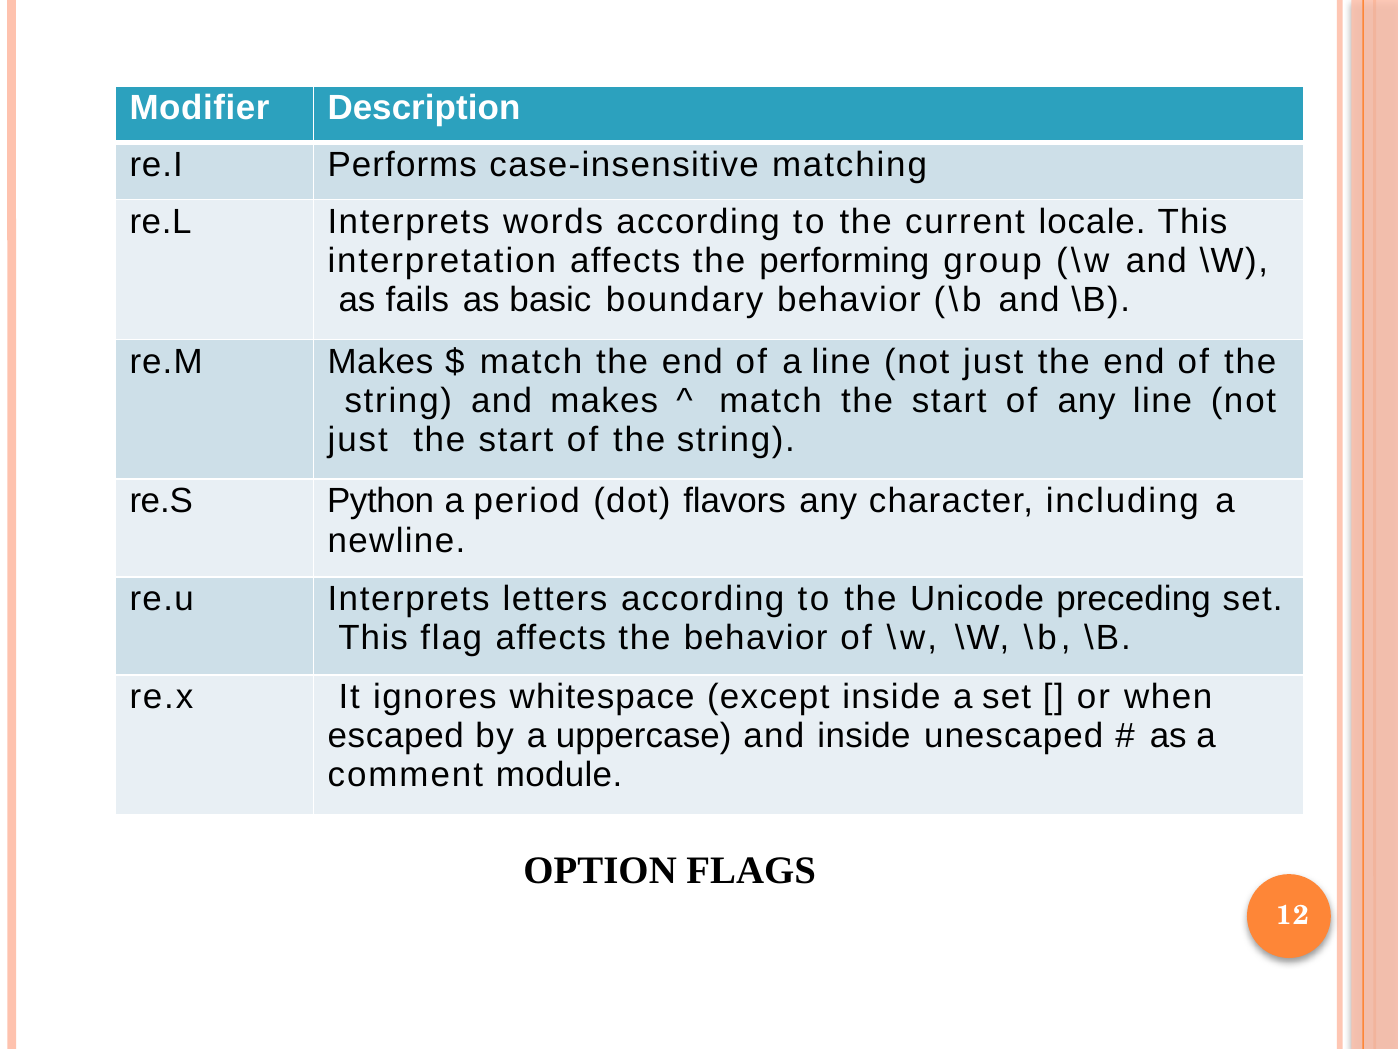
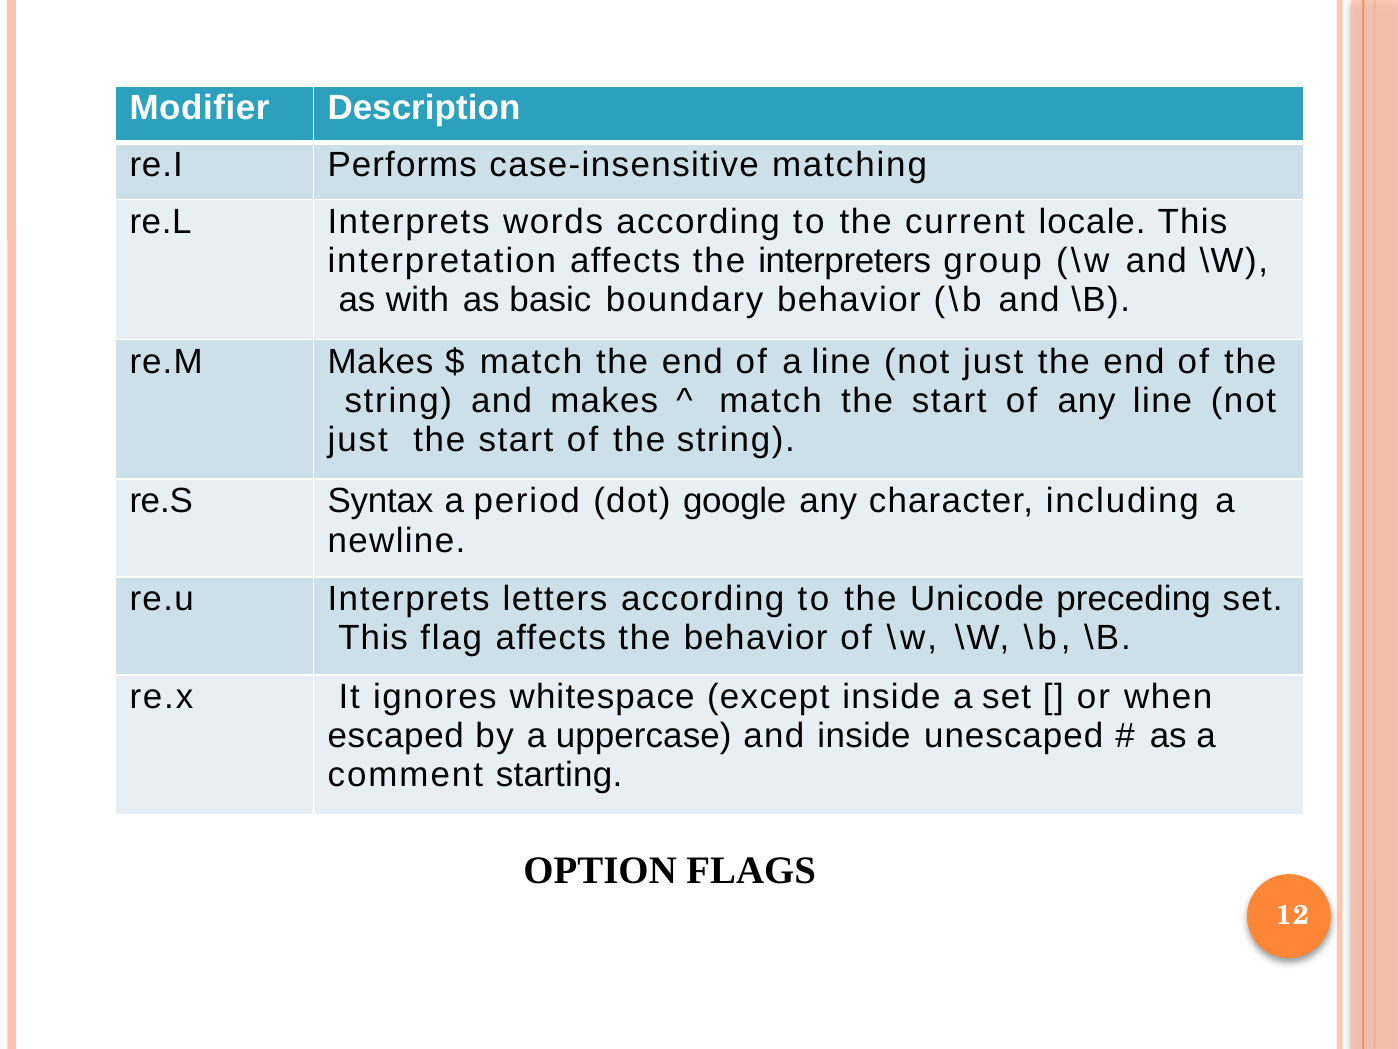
performing: performing -> interpreters
fails: fails -> with
Python: Python -> Syntax
flavors: flavors -> google
module: module -> starting
